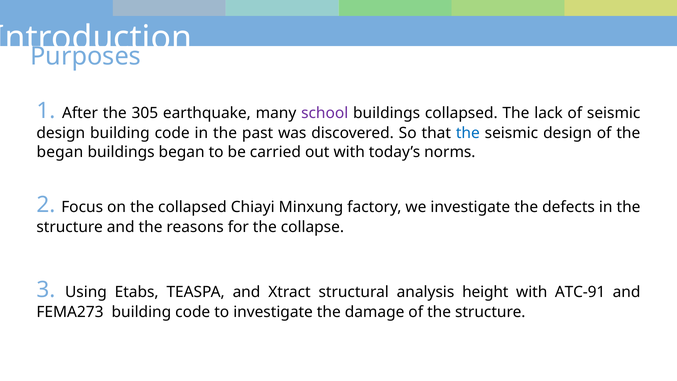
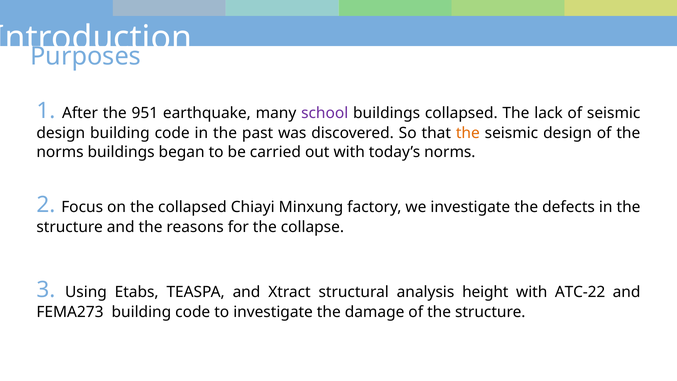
305: 305 -> 951
the at (468, 133) colour: blue -> orange
began at (60, 152): began -> norms
ATC-91: ATC-91 -> ATC-22
